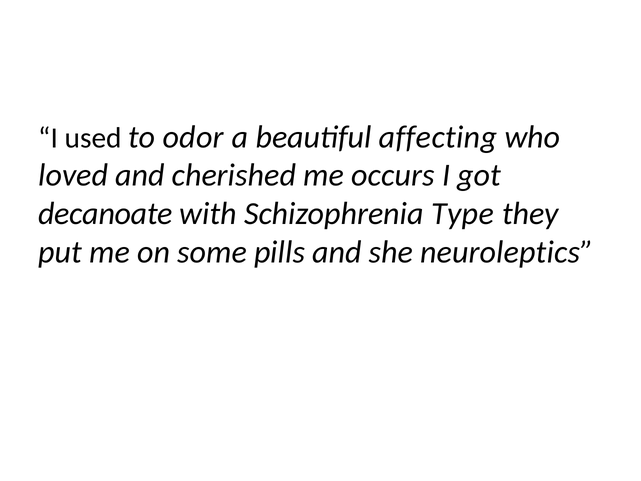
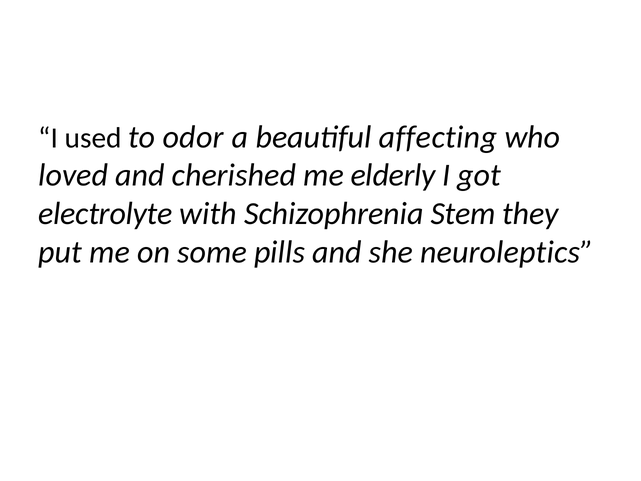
occurs: occurs -> elderly
decanoate: decanoate -> electrolyte
Type: Type -> Stem
